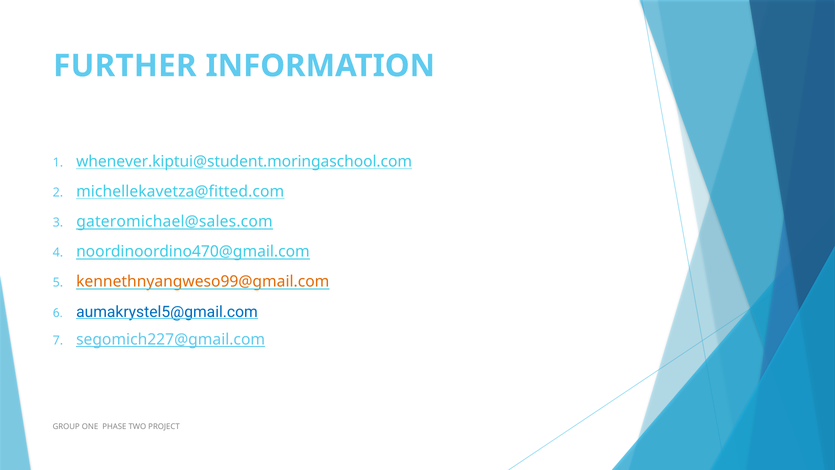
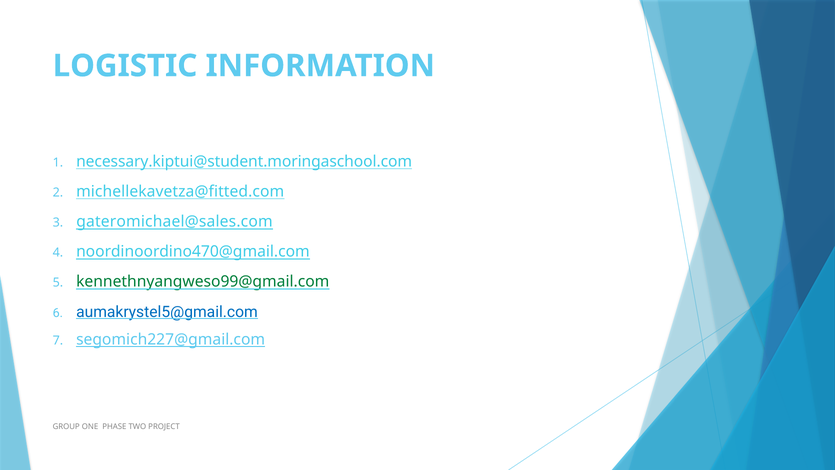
FURTHER: FURTHER -> LOGISTIC
whenever.kiptui@student.moringaschool.com: whenever.kiptui@student.moringaschool.com -> necessary.kiptui@student.moringaschool.com
kennethnyangweso99@gmail.com colour: orange -> green
